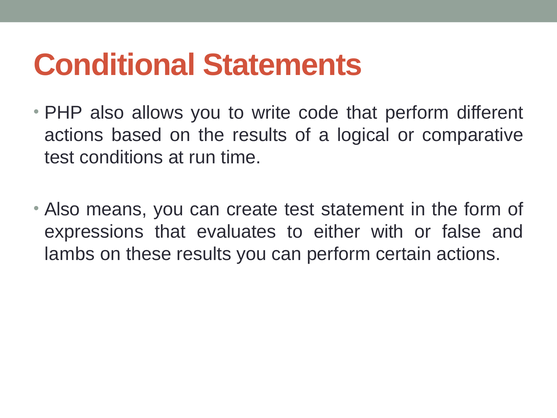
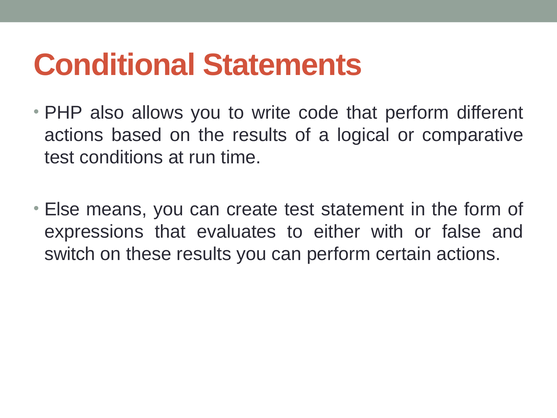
Also at (62, 209): Also -> Else
lambs: lambs -> switch
